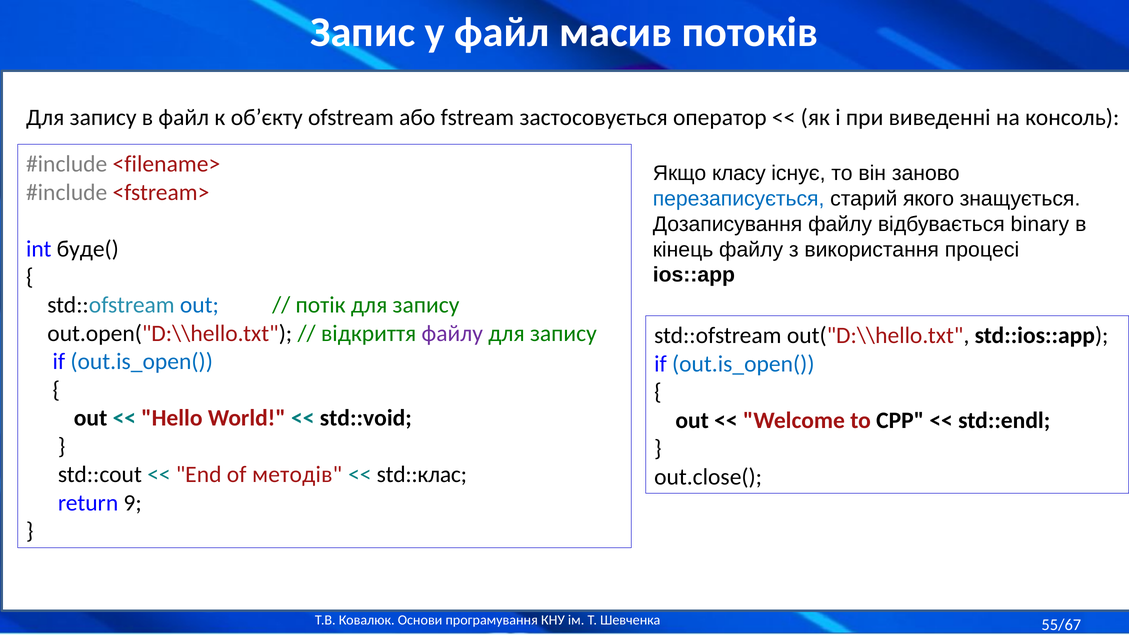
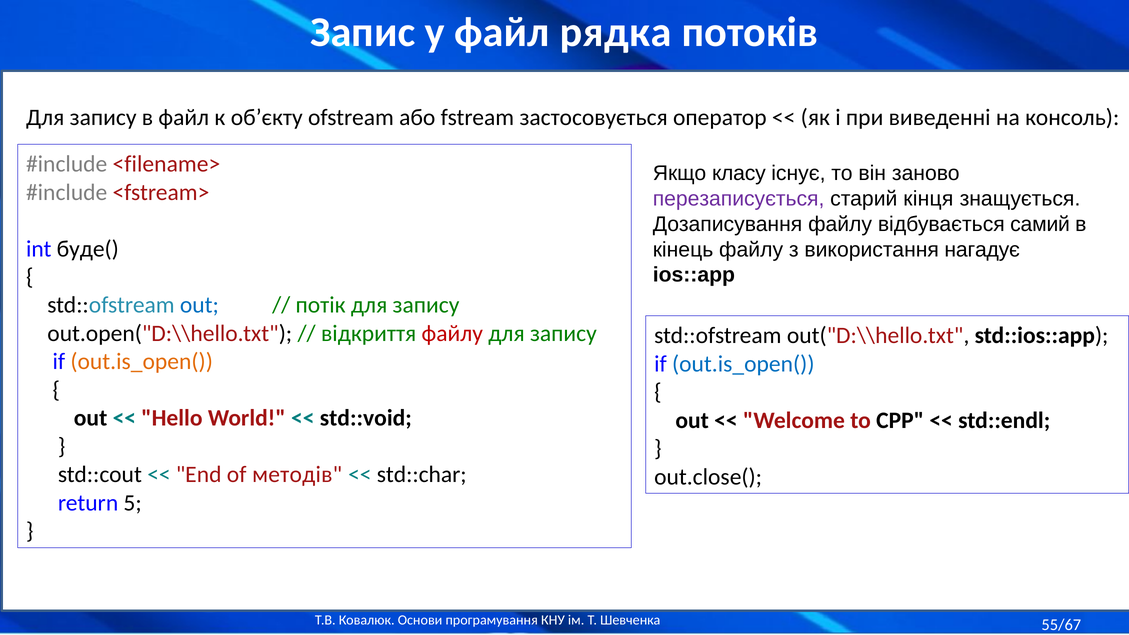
масив: масив -> рядка
перезаписується colour: blue -> purple
якого: якого -> кінця
binary: binary -> самий
процесі: процесі -> нагадує
файлу at (452, 333) colour: purple -> red
out.is_open( at (142, 362) colour: blue -> orange
std::клас: std::клас -> std::char
9: 9 -> 5
